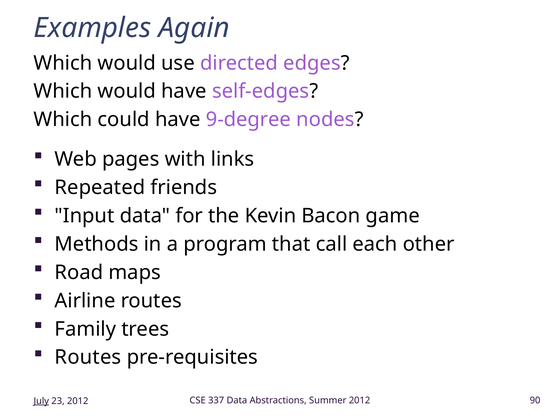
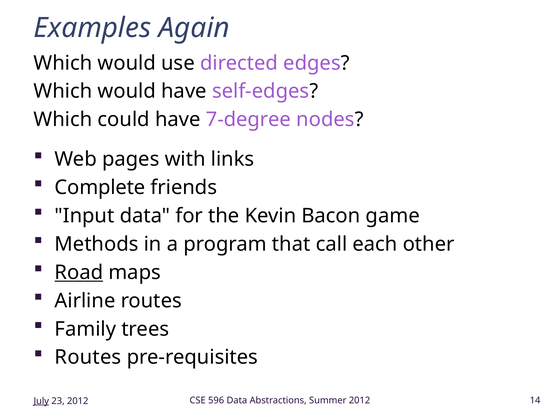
9-degree: 9-degree -> 7-degree
Repeated: Repeated -> Complete
Road underline: none -> present
337: 337 -> 596
90: 90 -> 14
